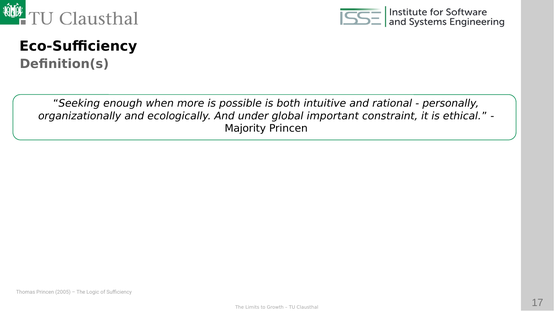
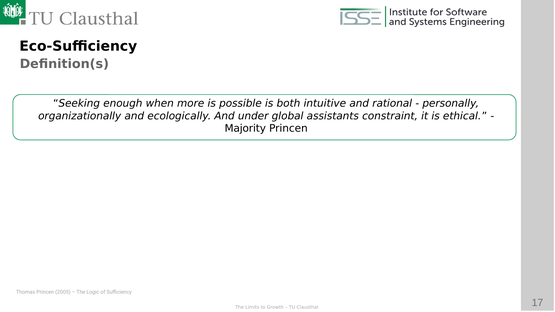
important: important -> assistants
